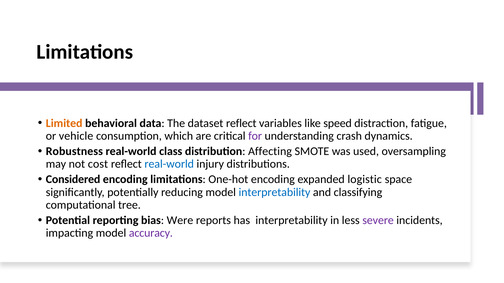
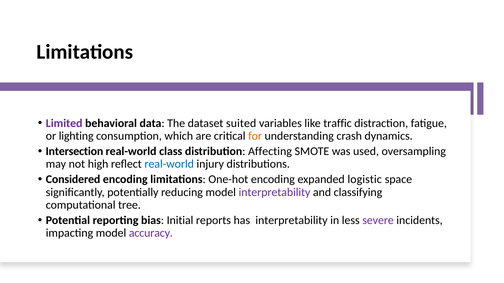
Limited colour: orange -> purple
dataset reflect: reflect -> suited
speed: speed -> traffic
vehicle: vehicle -> lighting
for colour: purple -> orange
Robustness: Robustness -> Intersection
cost: cost -> high
interpretability at (274, 192) colour: blue -> purple
Were: Were -> Initial
